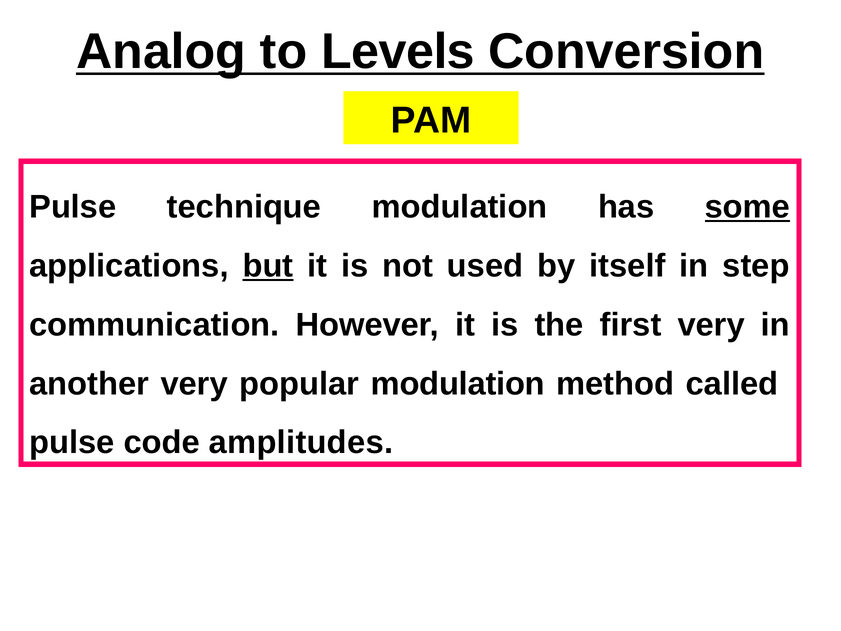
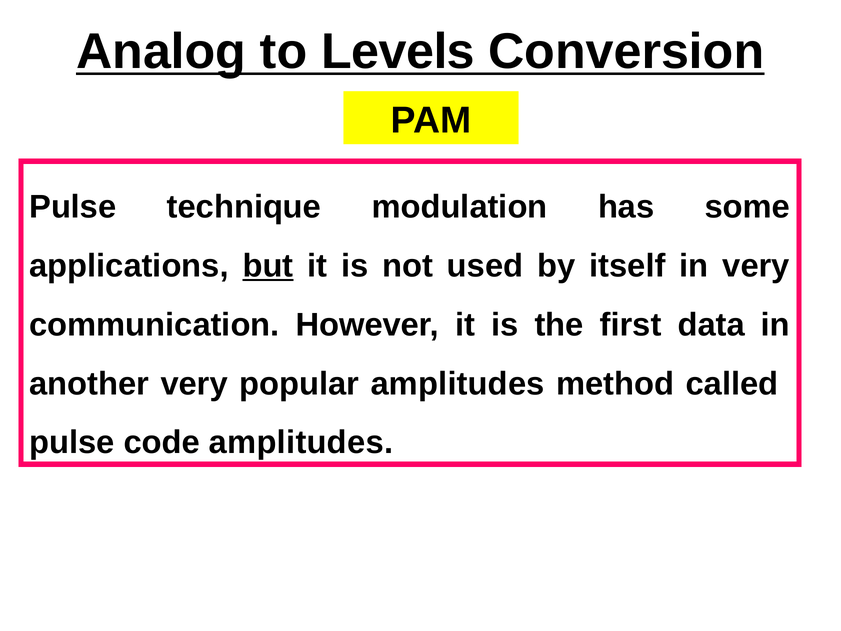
some underline: present -> none
in step: step -> very
first very: very -> data
popular modulation: modulation -> amplitudes
